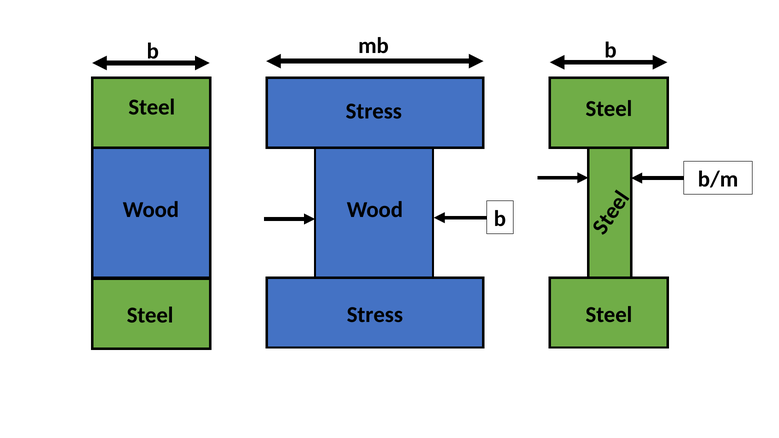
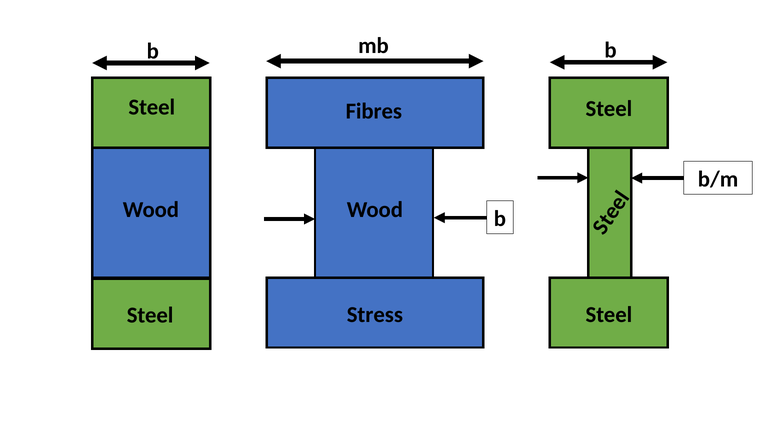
Stress at (374, 111): Stress -> Fibres
